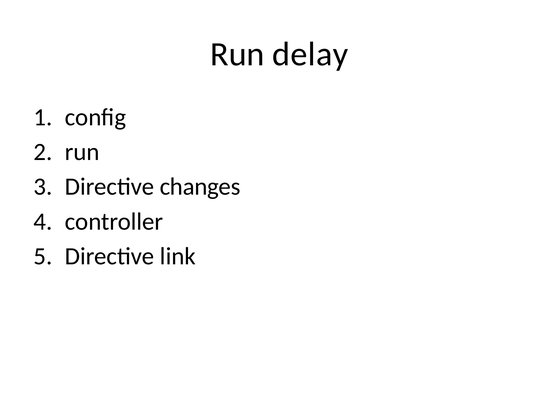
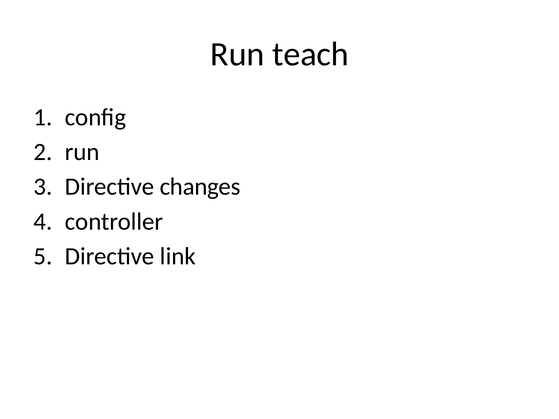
delay: delay -> teach
